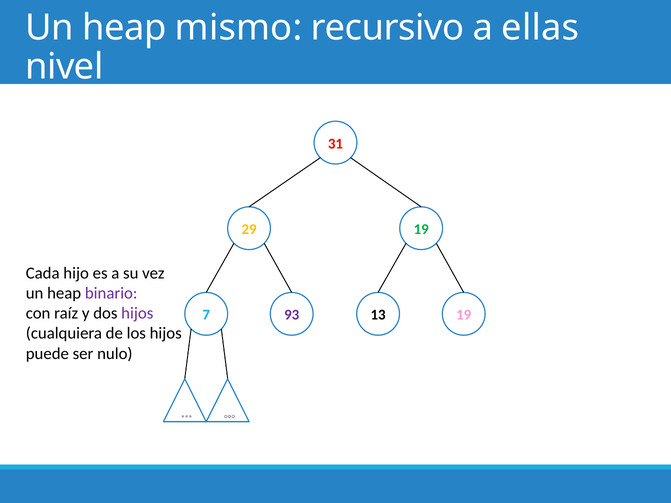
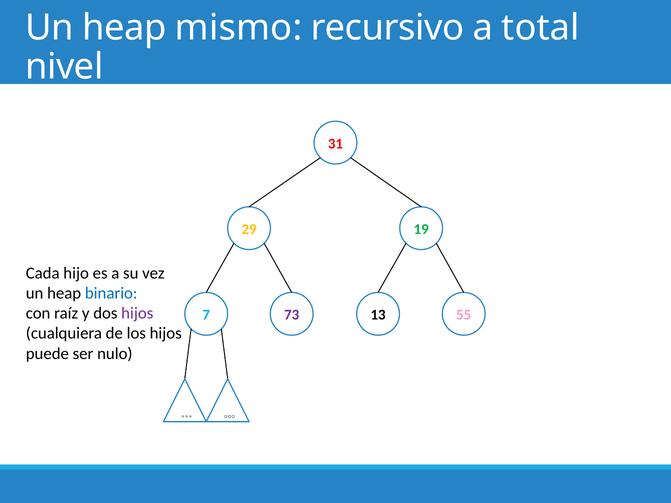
ellas: ellas -> total
binario colour: purple -> blue
93: 93 -> 73
13 19: 19 -> 55
